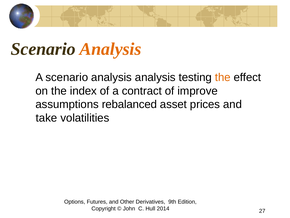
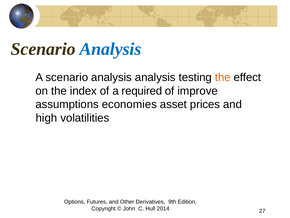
Analysis at (110, 49) colour: orange -> blue
contract: contract -> required
rebalanced: rebalanced -> economies
take: take -> high
